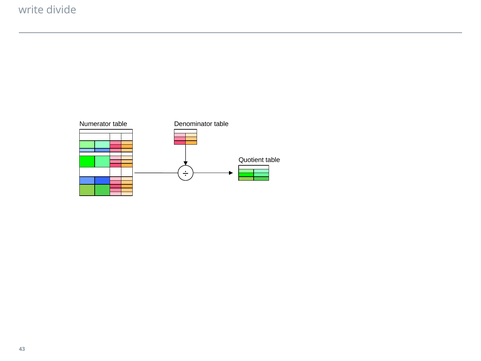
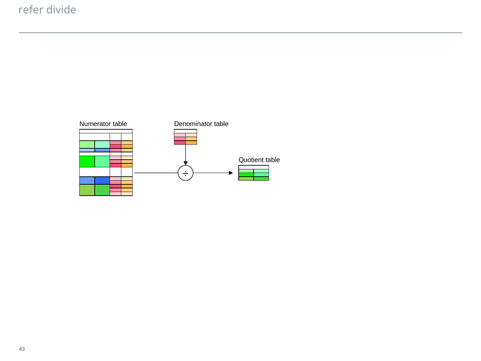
write: write -> refer
